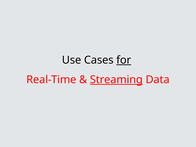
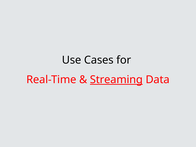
for underline: present -> none
